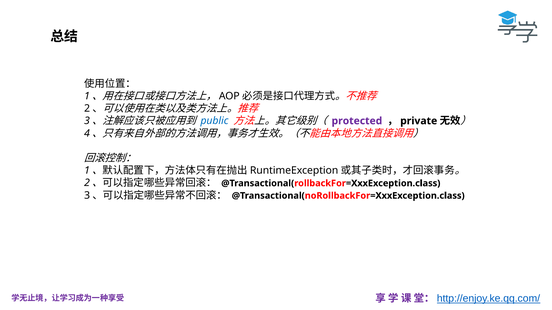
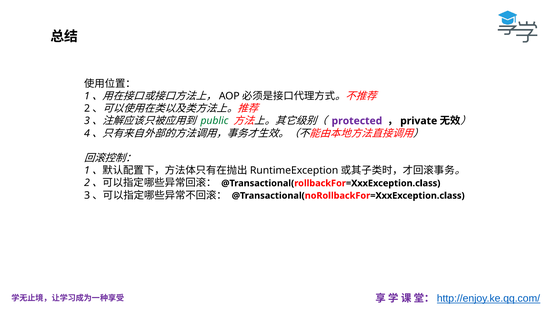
public colour: blue -> green
